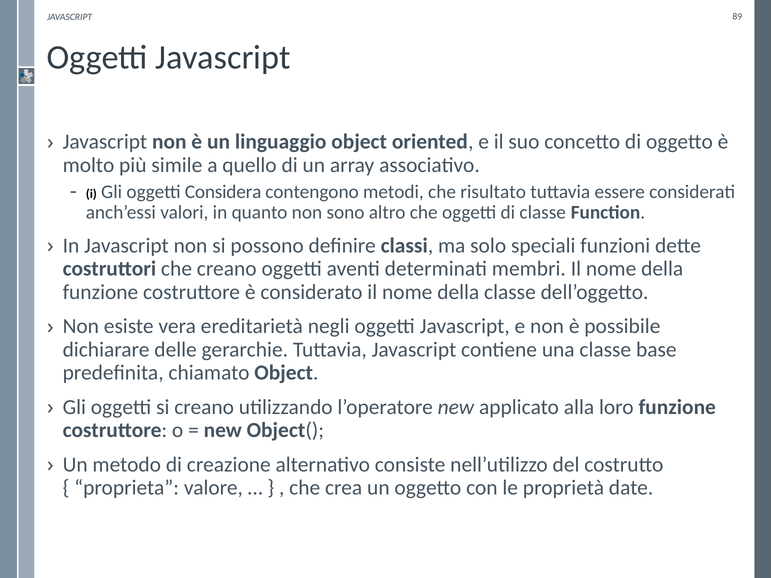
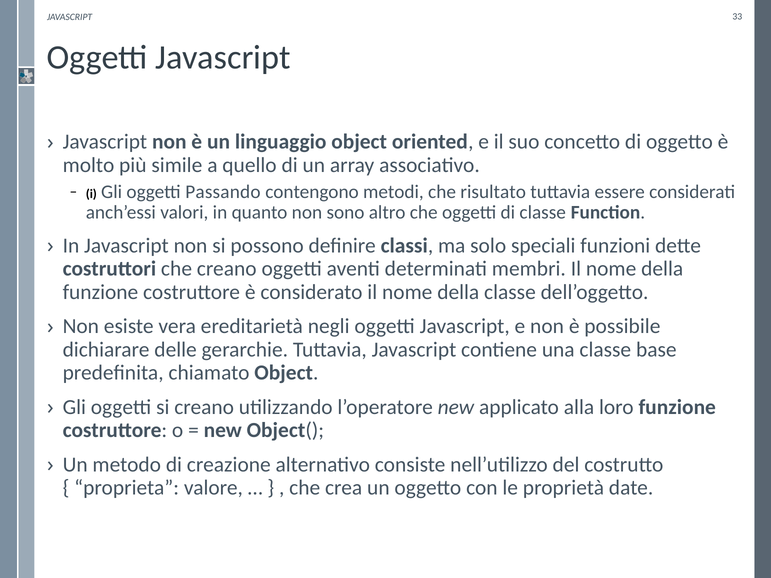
89: 89 -> 33
Considera: Considera -> Passando
